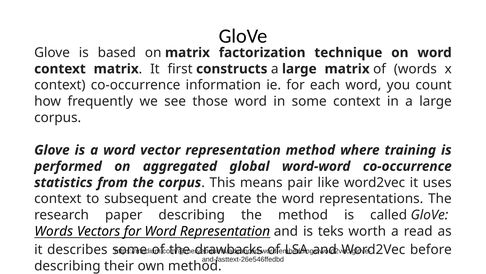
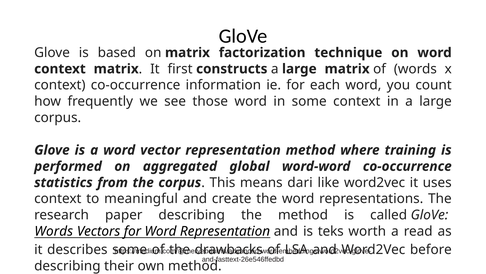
pair: pair -> dari
subsequent: subsequent -> meaningful
